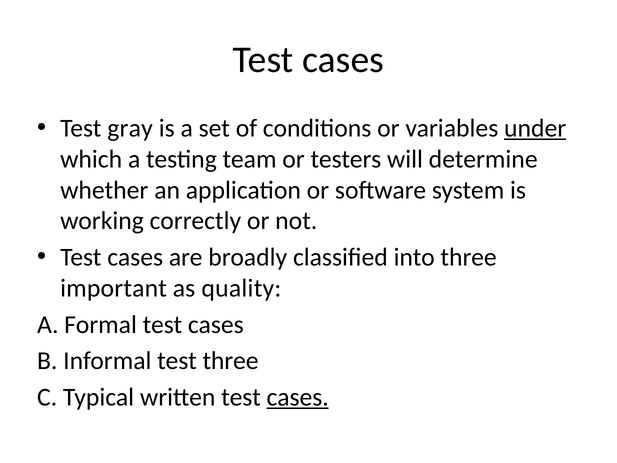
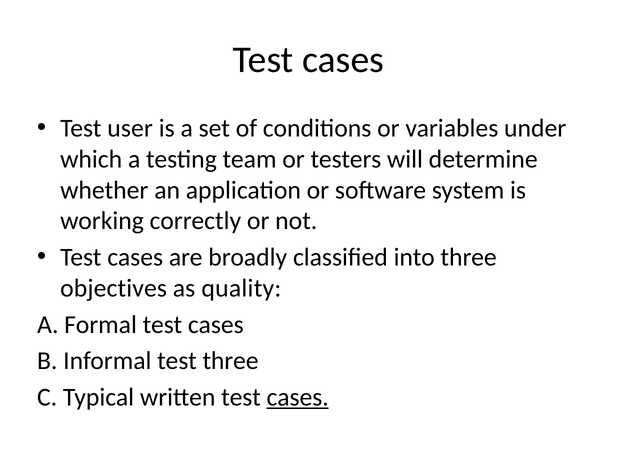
gray: gray -> user
under underline: present -> none
important: important -> objectives
